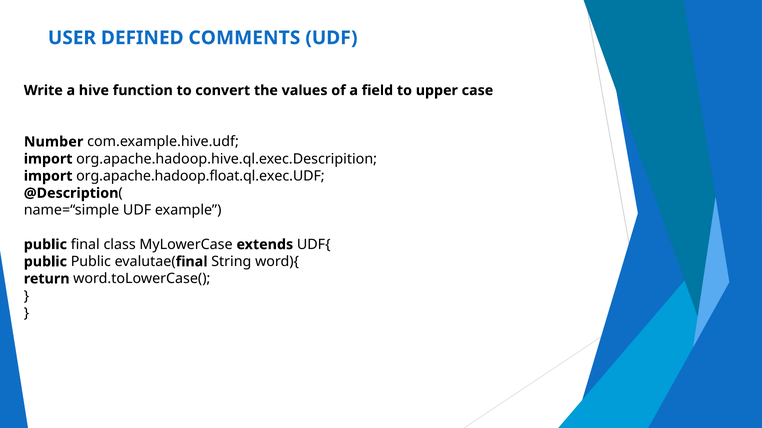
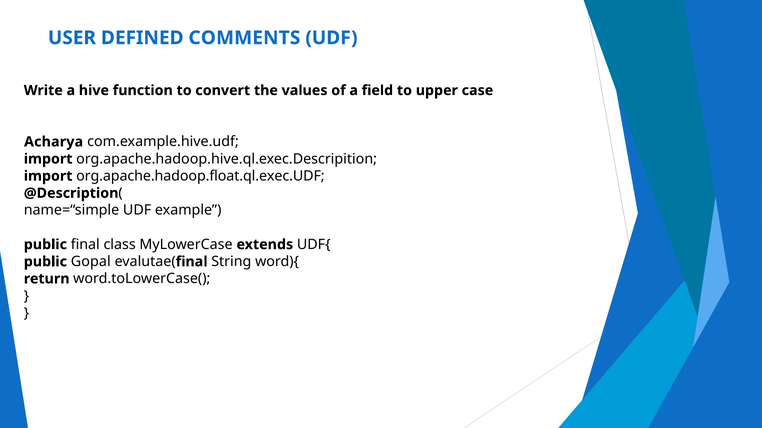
Number: Number -> Acharya
public Public: Public -> Gopal
